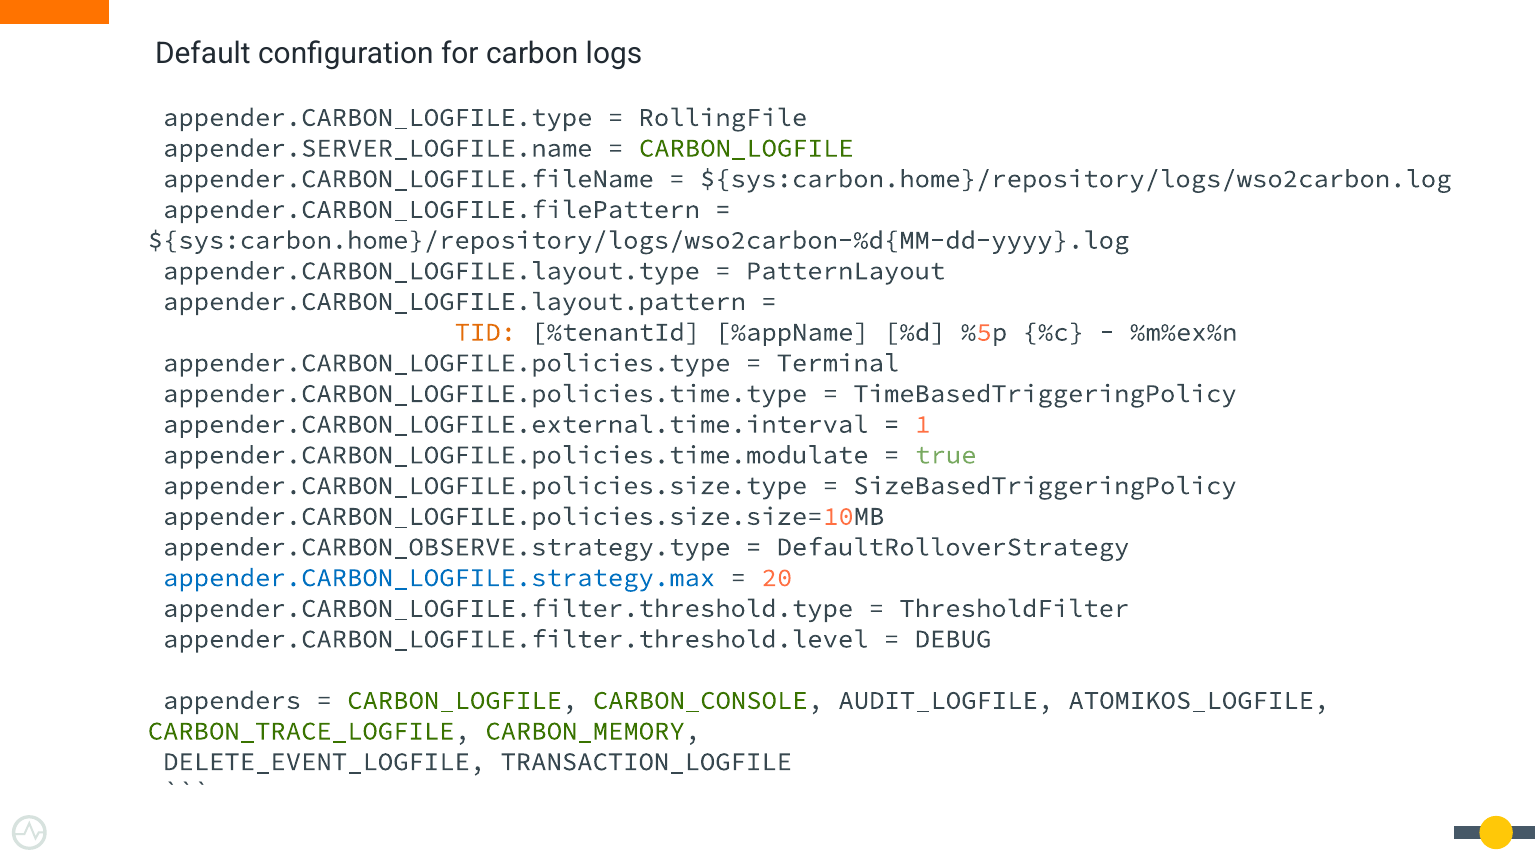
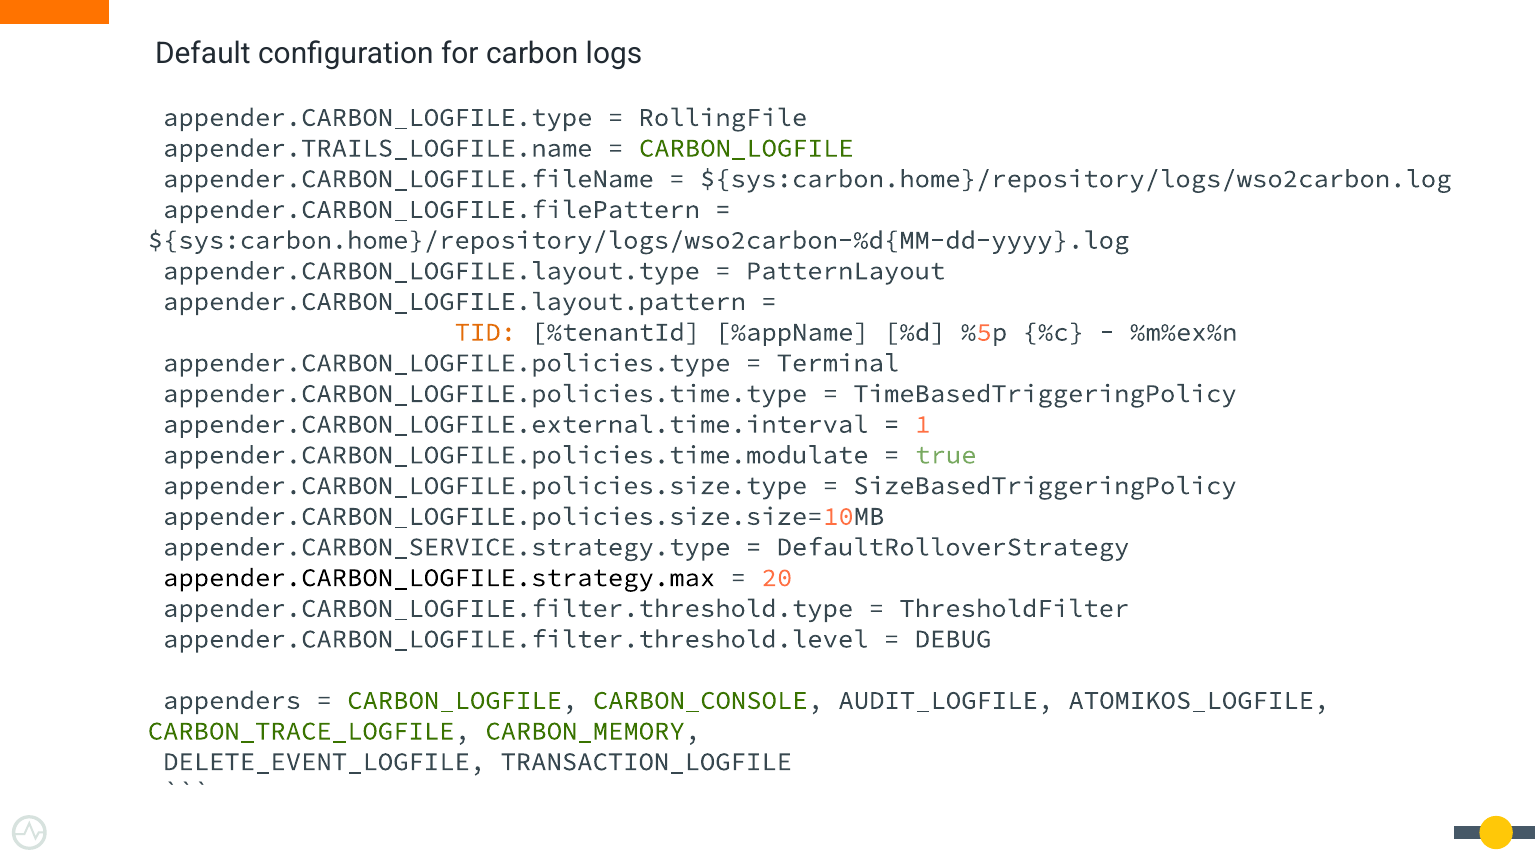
appender.SERVER_LOGFILE.name: appender.SERVER_LOGFILE.name -> appender.TRAILS_LOGFILE.name
appender.CARBON_OBSERVE.strategy.type: appender.CARBON_OBSERVE.strategy.type -> appender.CARBON_SERVICE.strategy.type
appender.CARBON_LOGFILE.strategy.max colour: blue -> black
